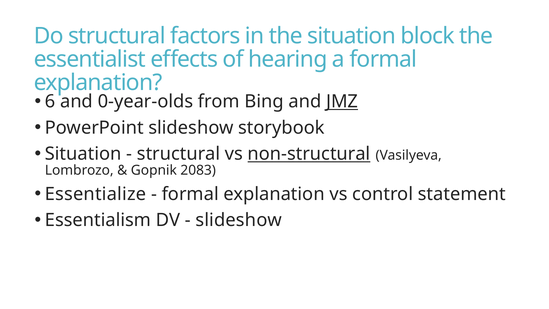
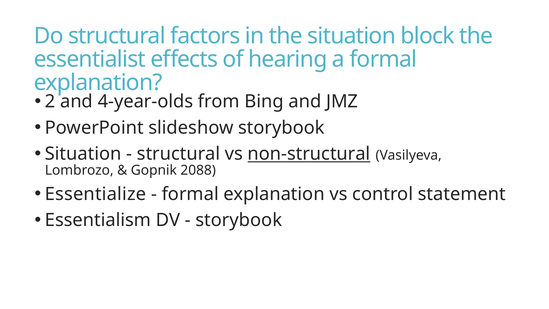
6: 6 -> 2
0-year-olds: 0-year-olds -> 4-year-olds
JMZ underline: present -> none
2083: 2083 -> 2088
slideshow at (239, 220): slideshow -> storybook
